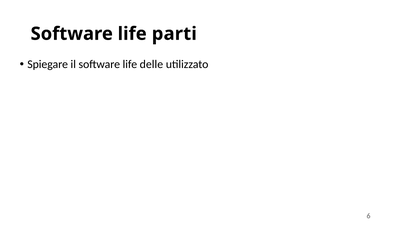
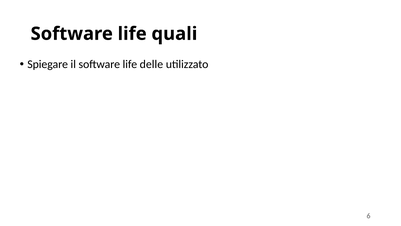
parti: parti -> quali
